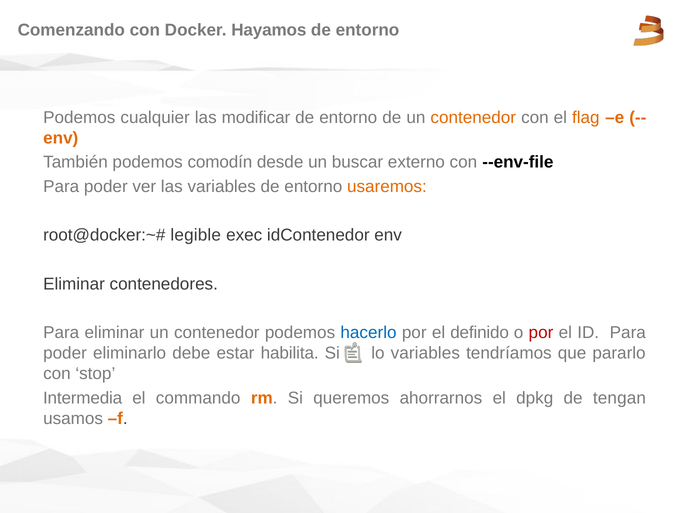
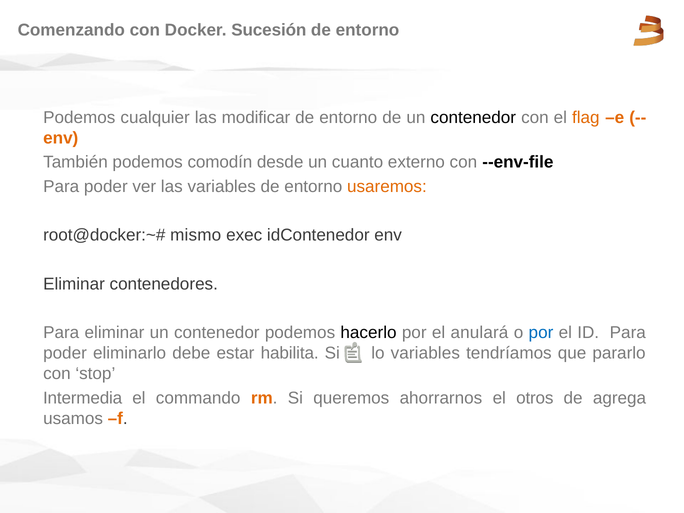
Hayamos: Hayamos -> Sucesión
contenedor at (473, 117) colour: orange -> black
buscar: buscar -> cuanto
legible: legible -> mismo
hacerlo colour: blue -> black
definido: definido -> anulará
por at (541, 333) colour: red -> blue
dpkg: dpkg -> otros
tengan: tengan -> agrega
